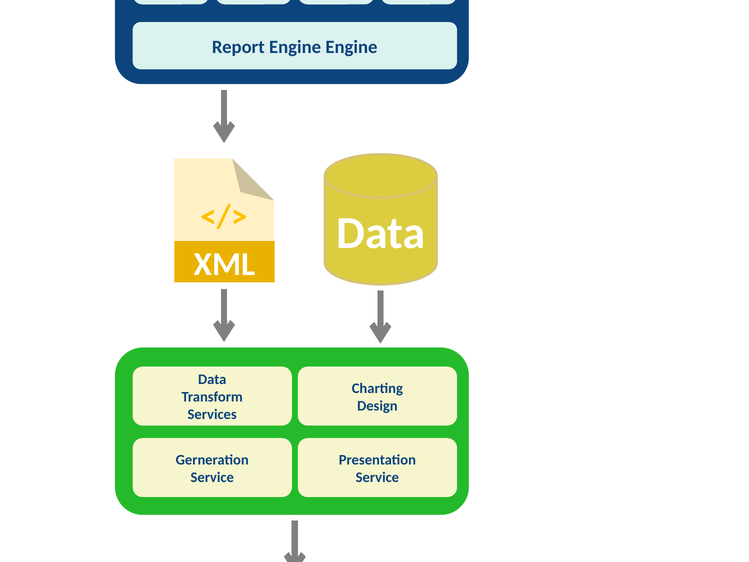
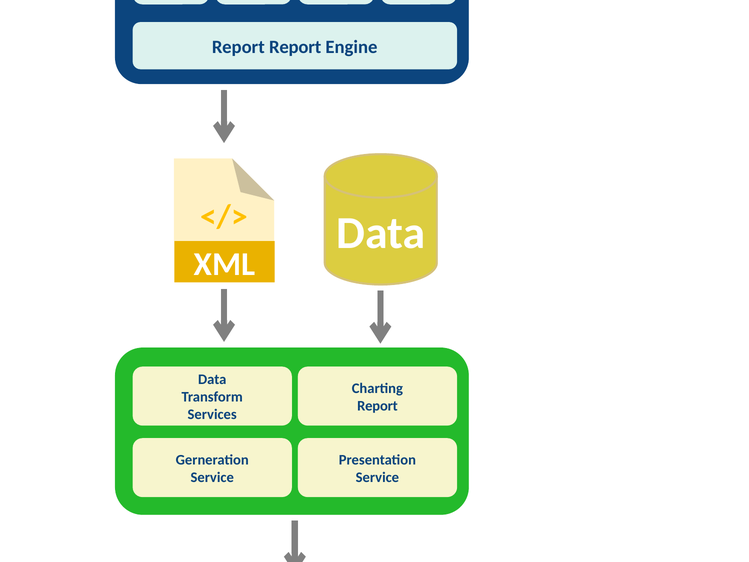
Report Engine: Engine -> Report
Design at (377, 406): Design -> Report
